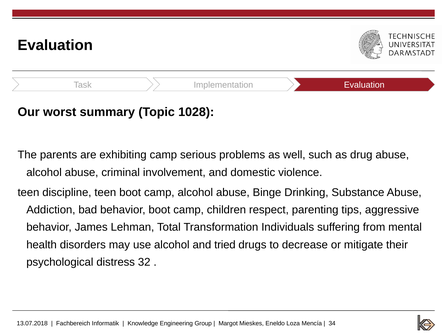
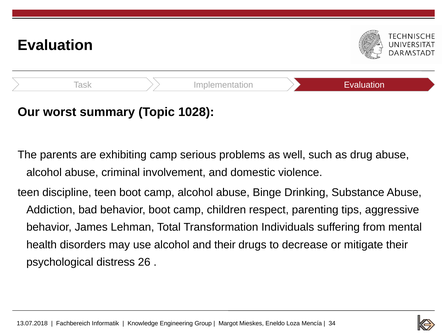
and tried: tried -> their
32: 32 -> 26
